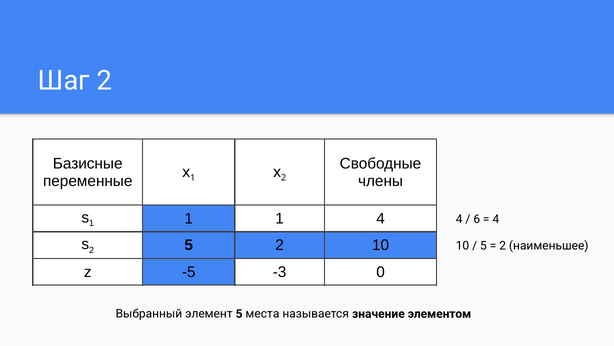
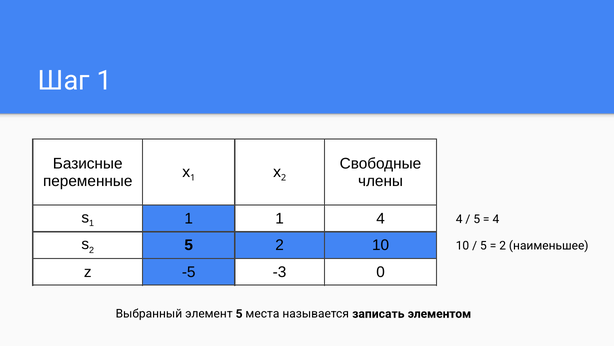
Шаг 2: 2 -> 1
6 at (477, 219): 6 -> 5
значение: значение -> записать
